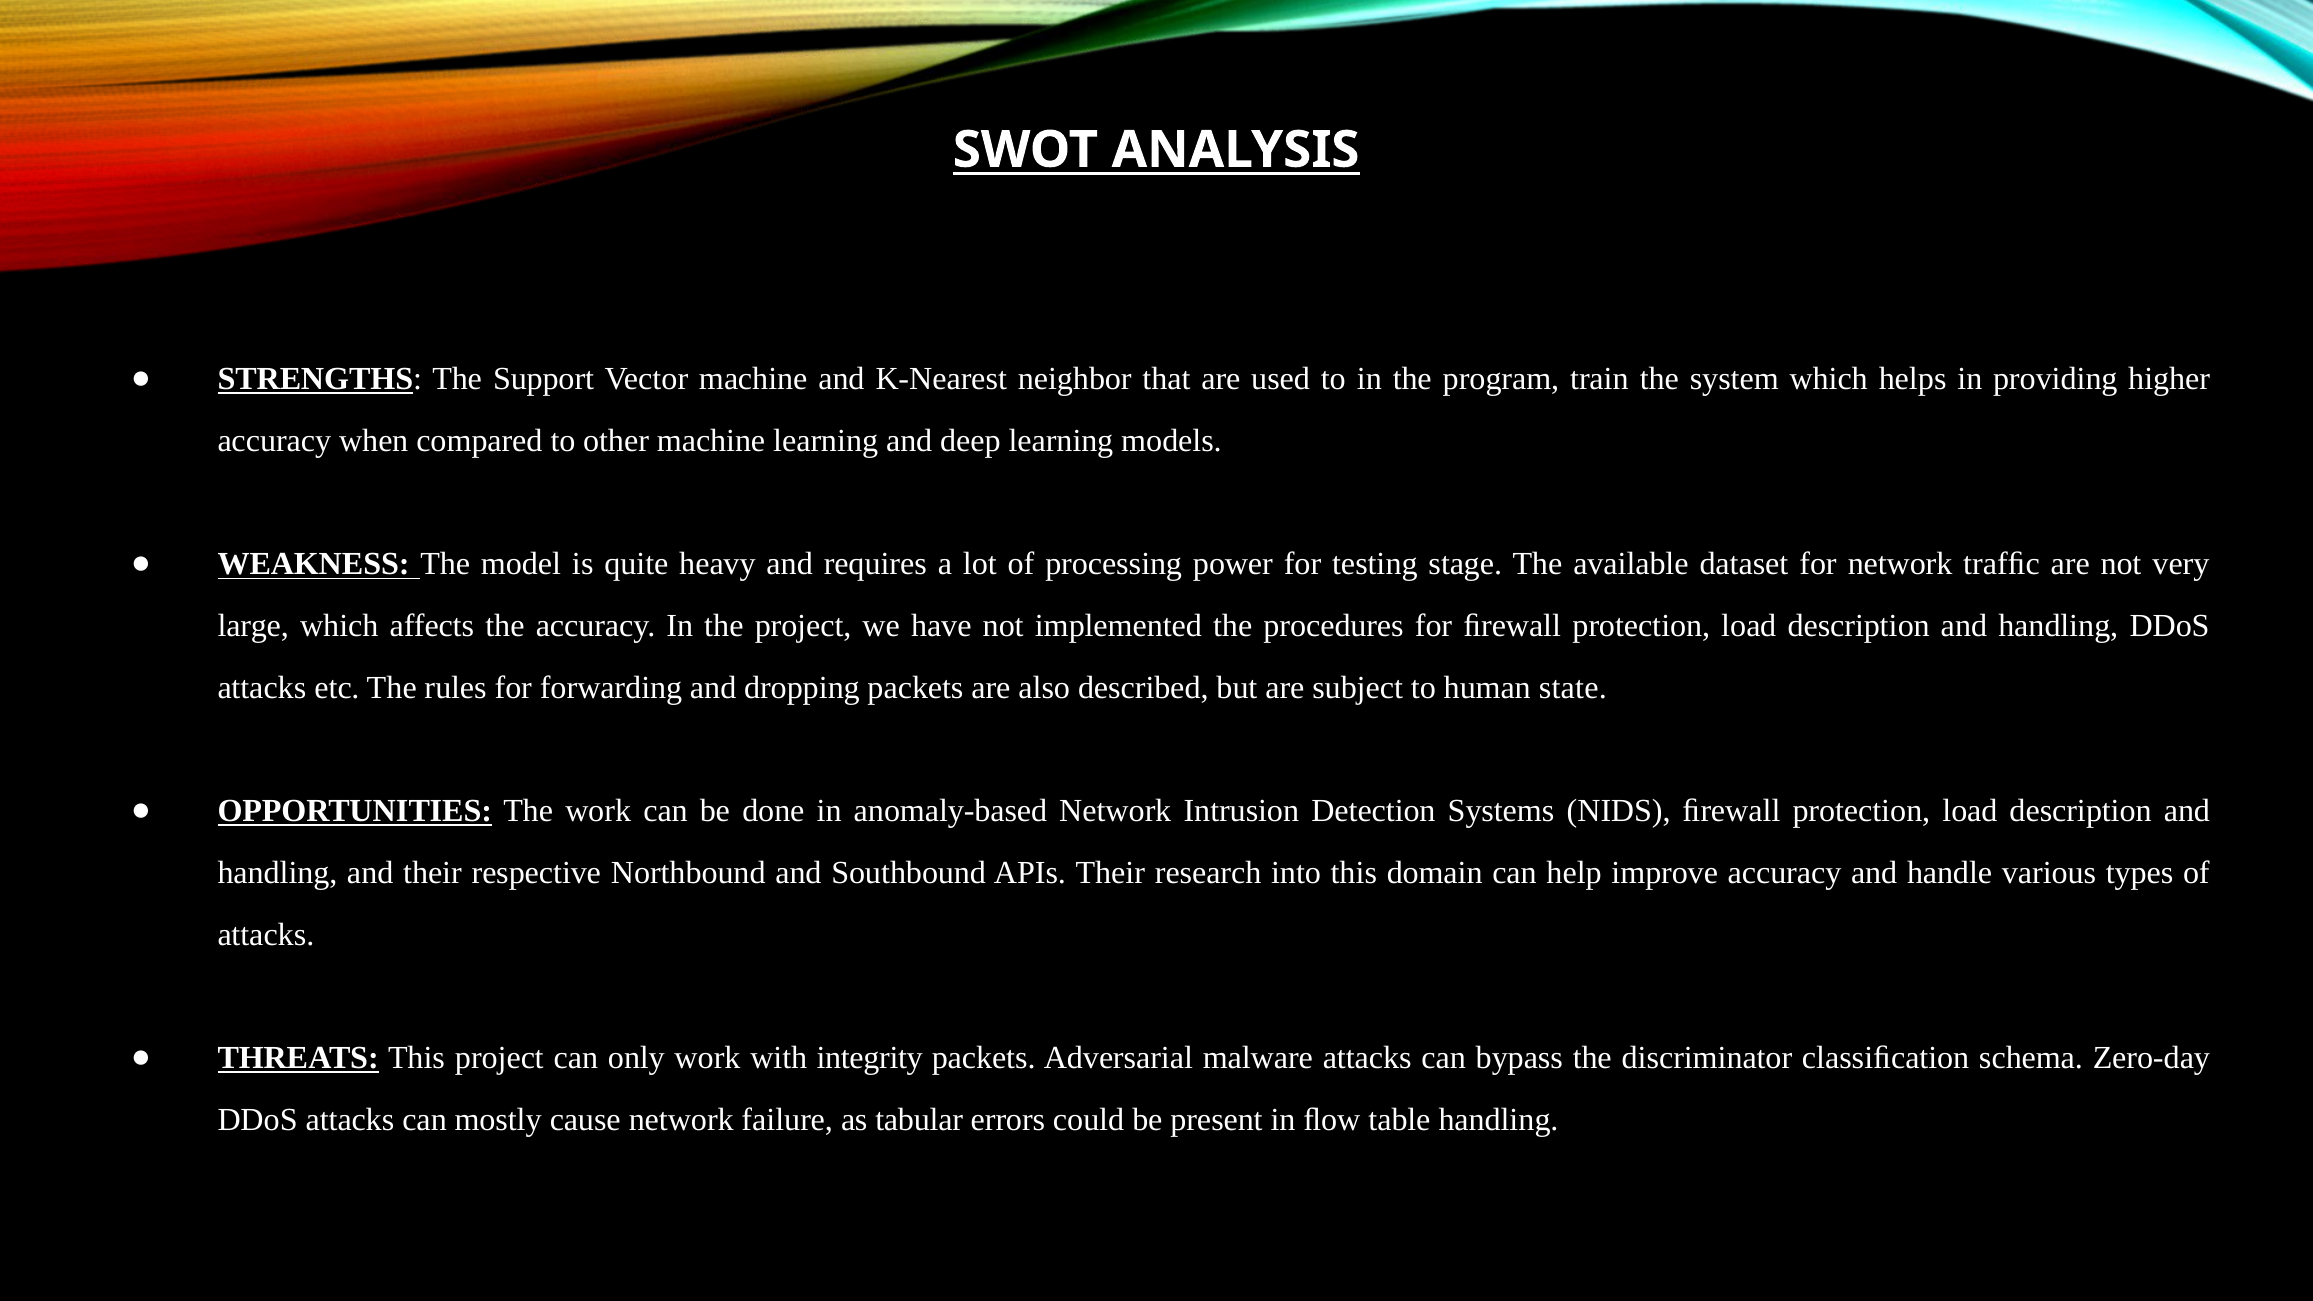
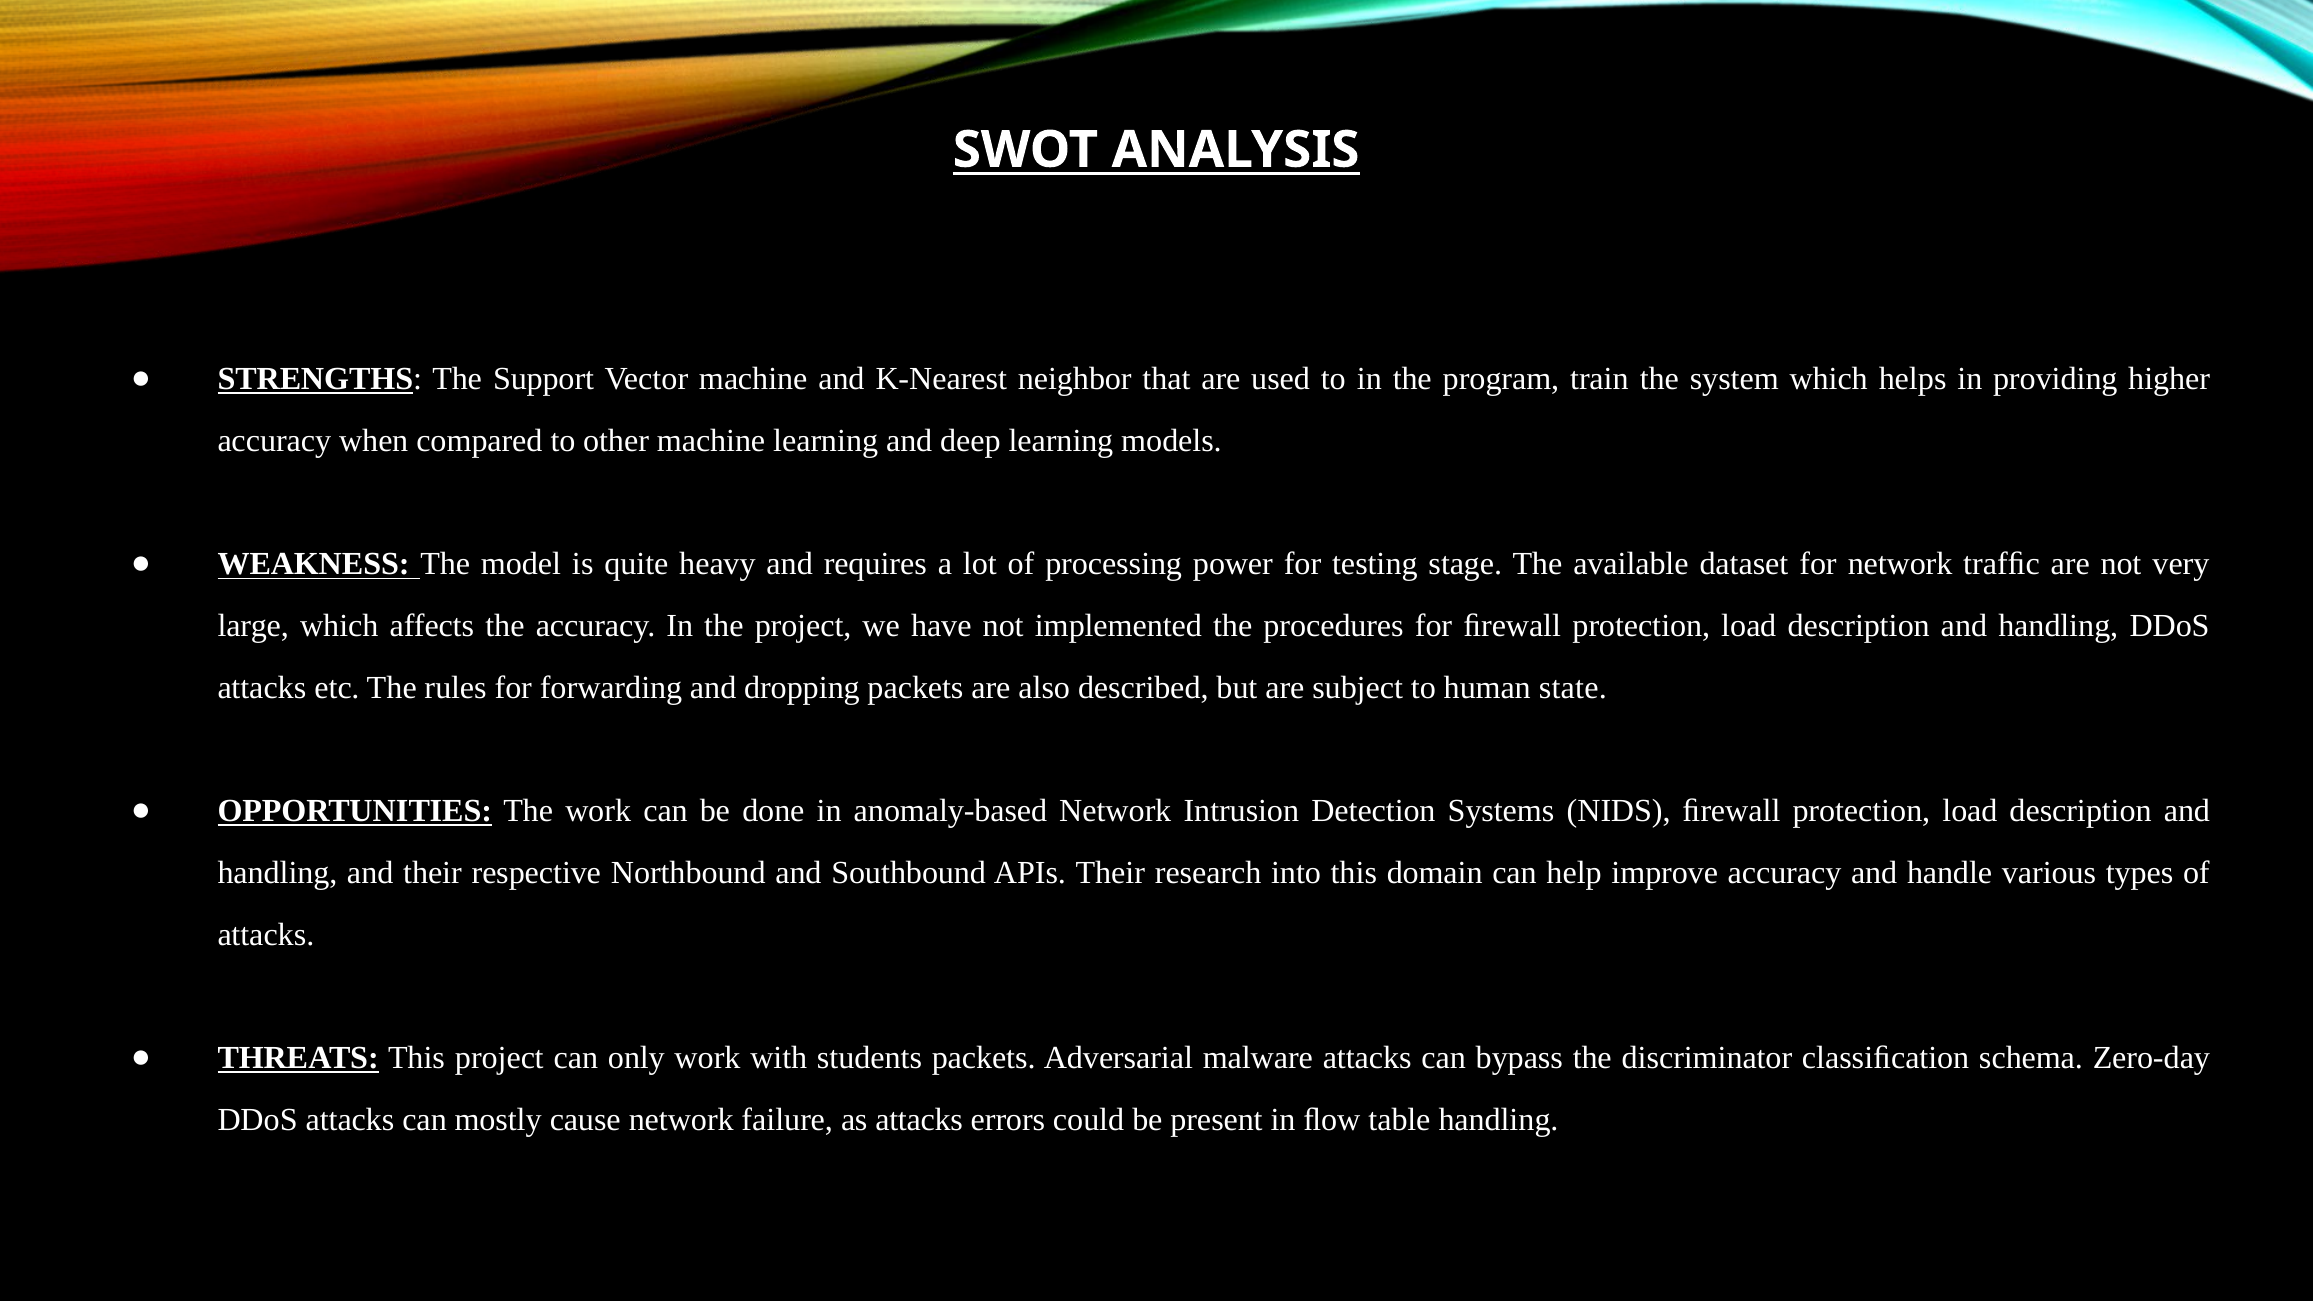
integrity: integrity -> students
as tabular: tabular -> attacks
